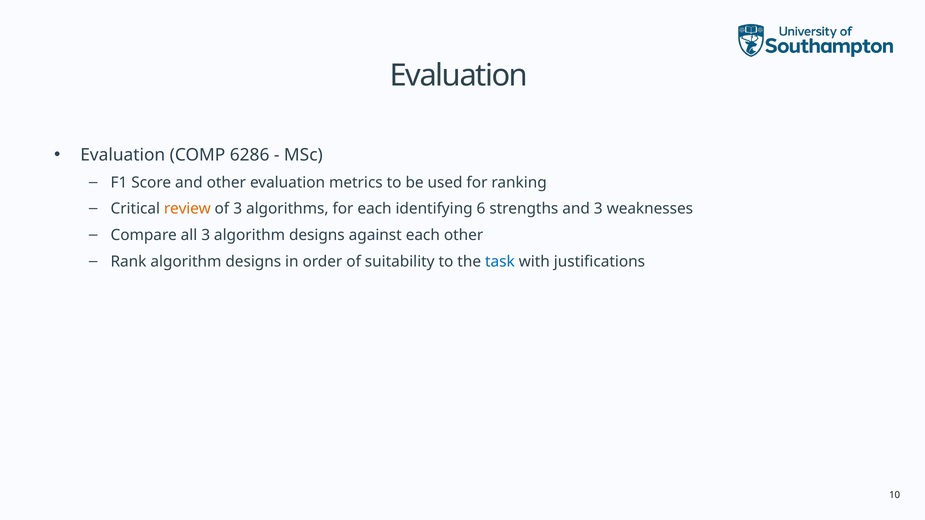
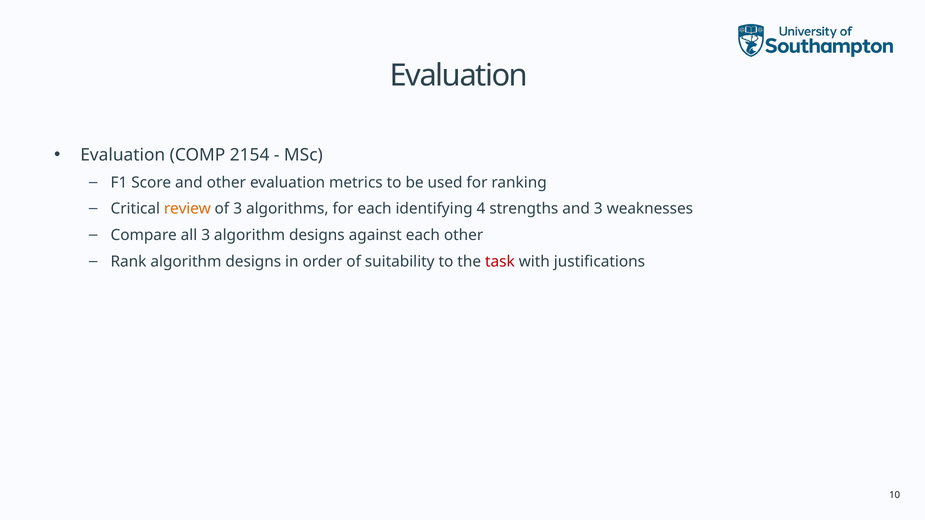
6286: 6286 -> 2154
6: 6 -> 4
task colour: blue -> red
